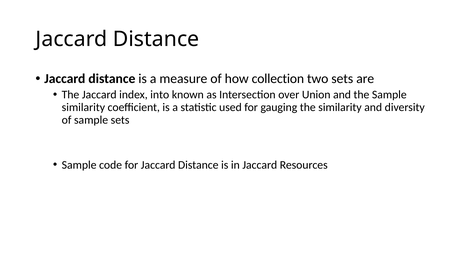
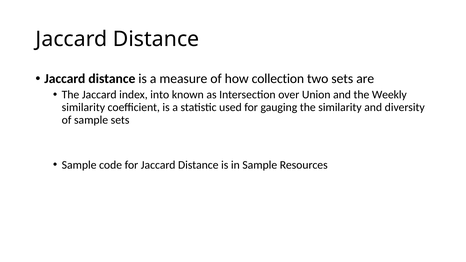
the Sample: Sample -> Weekly
in Jaccard: Jaccard -> Sample
